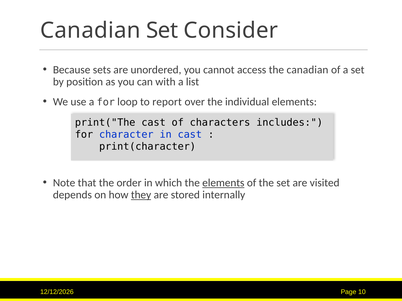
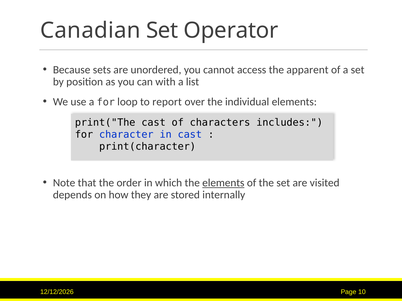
Consider: Consider -> Operator
the canadian: canadian -> apparent
they underline: present -> none
